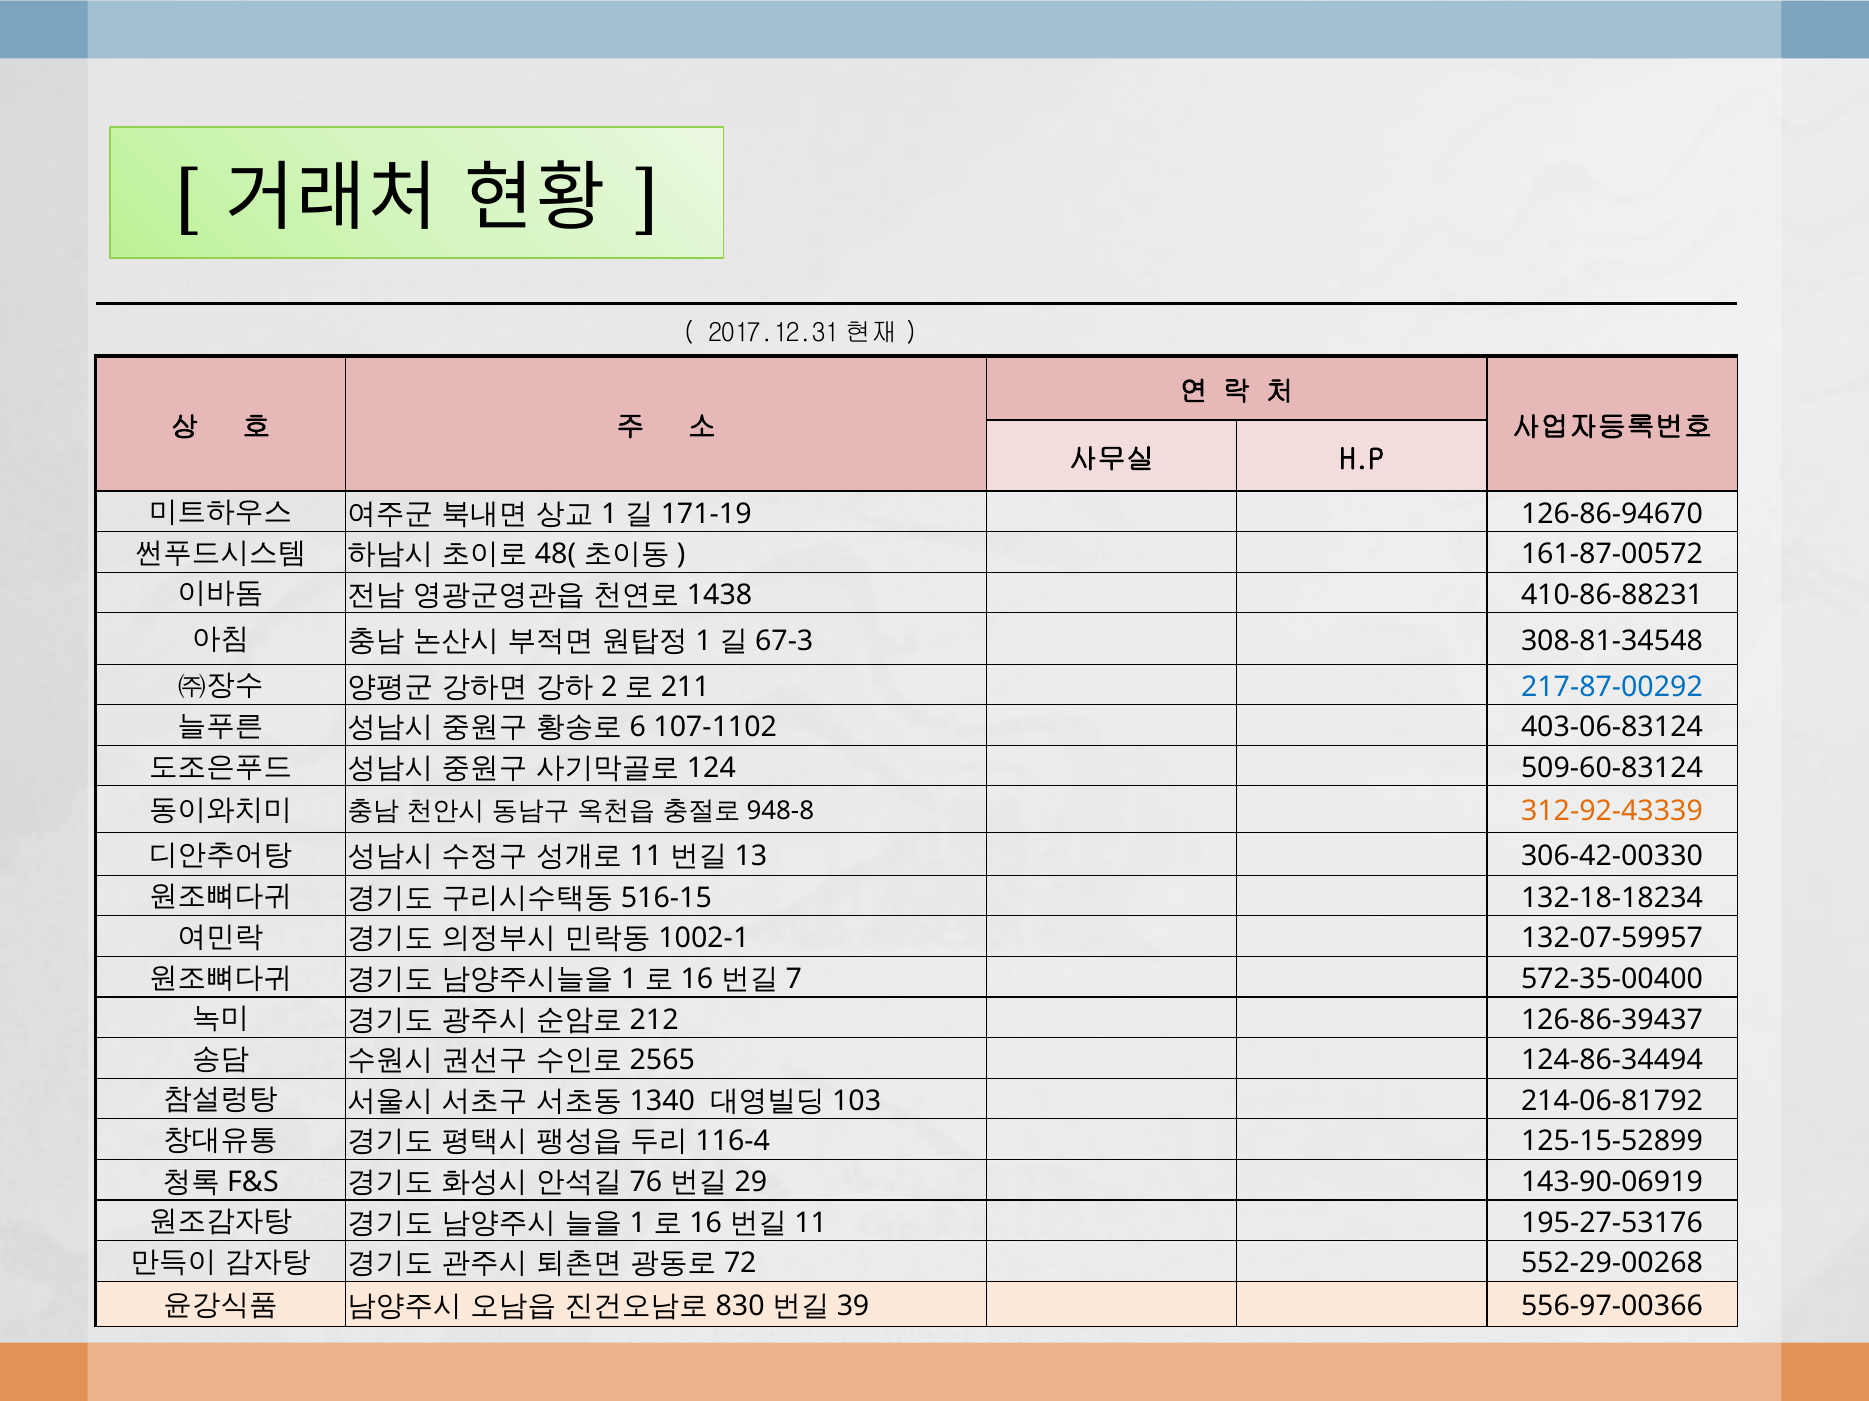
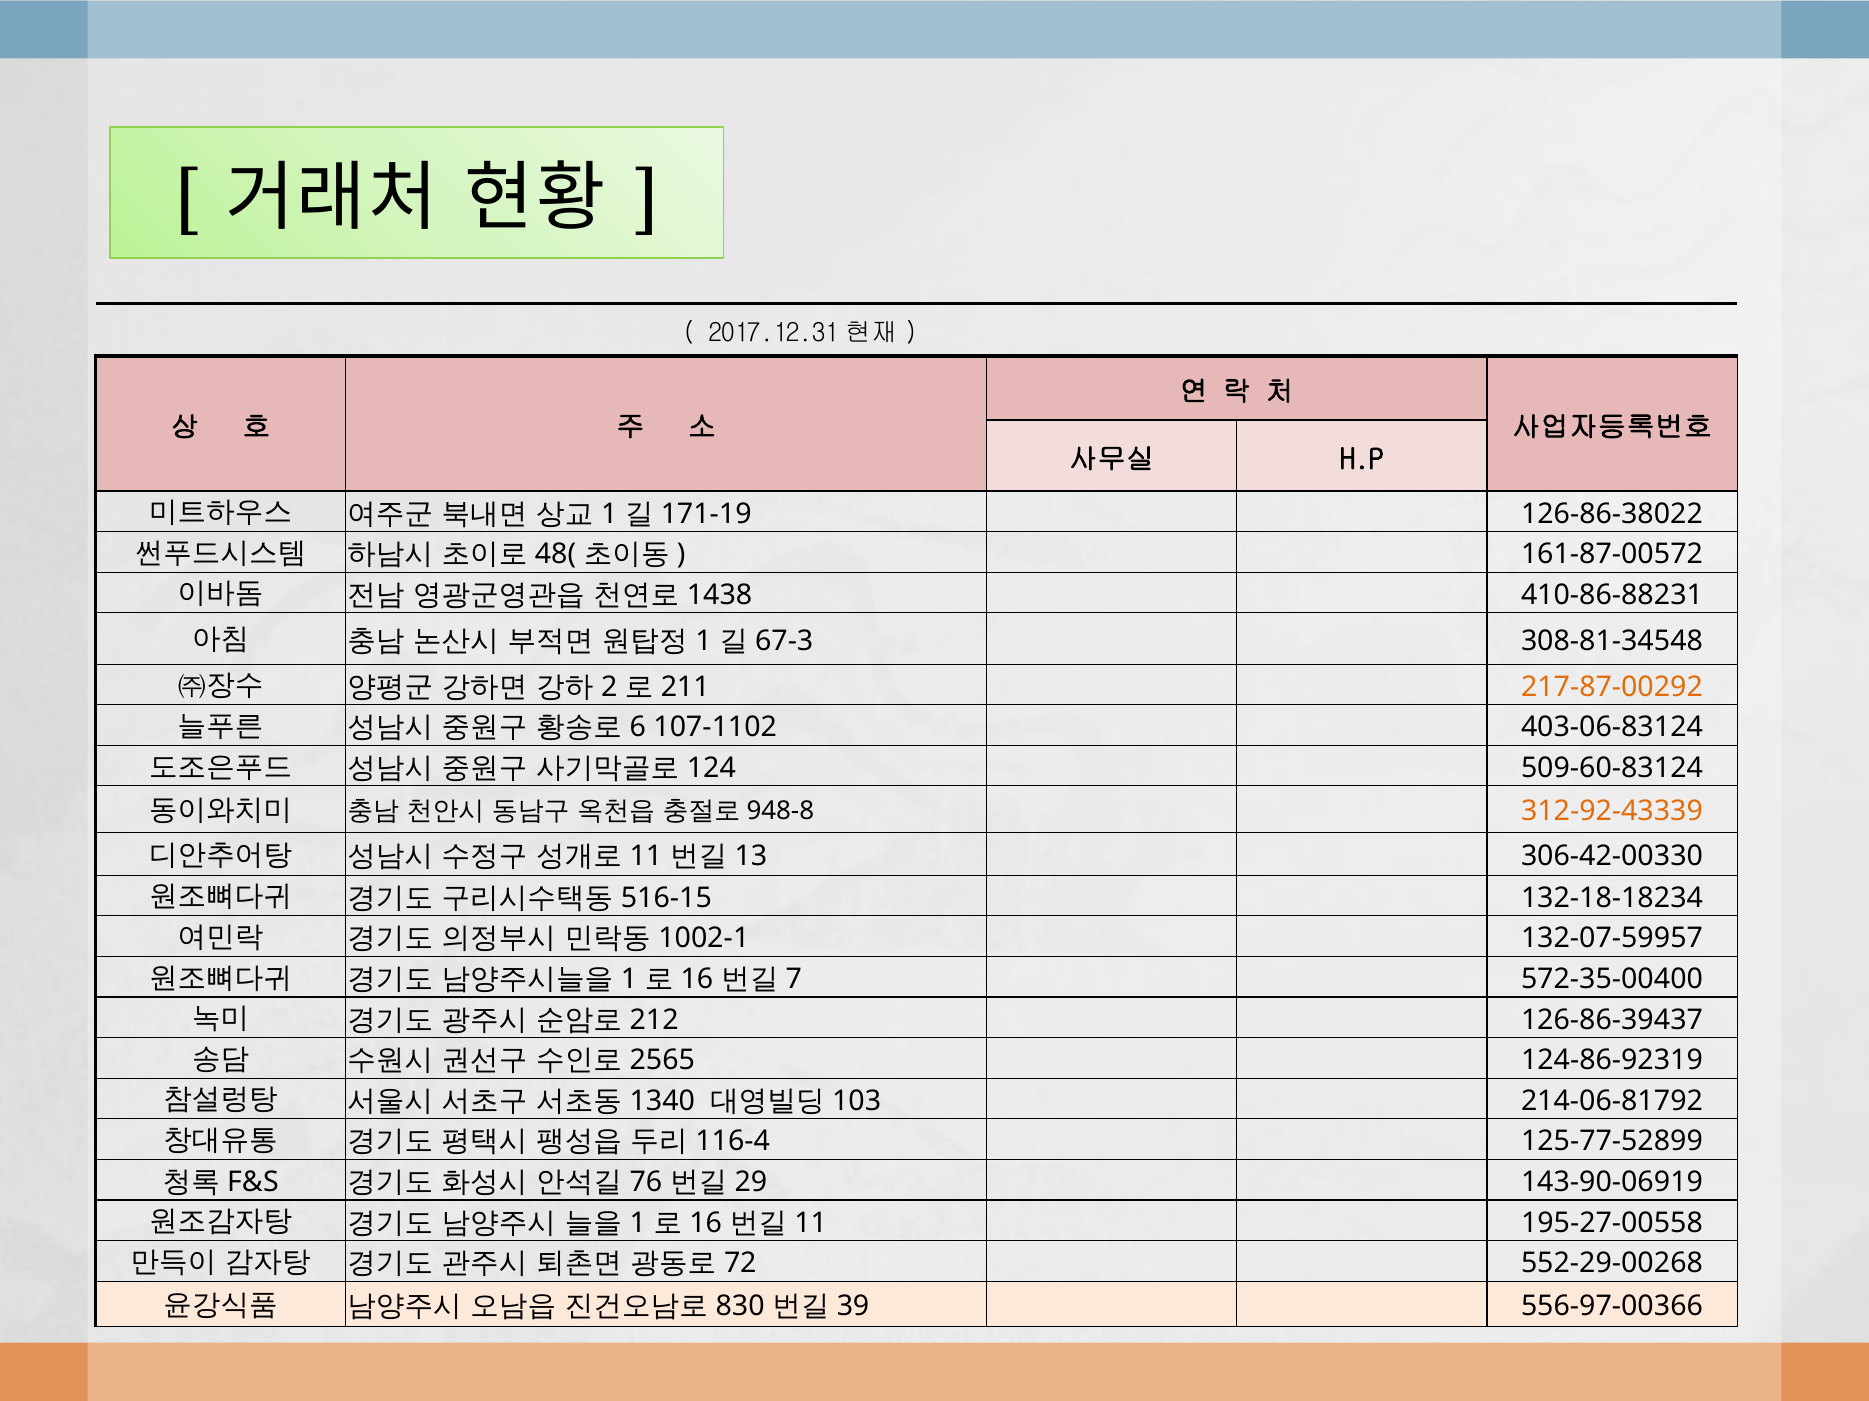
126-86-94670: 126-86-94670 -> 126-86-38022
217-87-00292 colour: blue -> orange
124-86-34494: 124-86-34494 -> 124-86-92319
125-15-52899: 125-15-52899 -> 125-77-52899
195-27-53176: 195-27-53176 -> 195-27-00558
